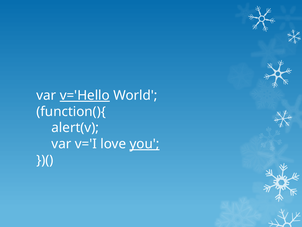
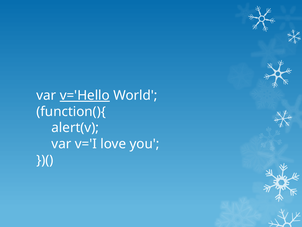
you underline: present -> none
